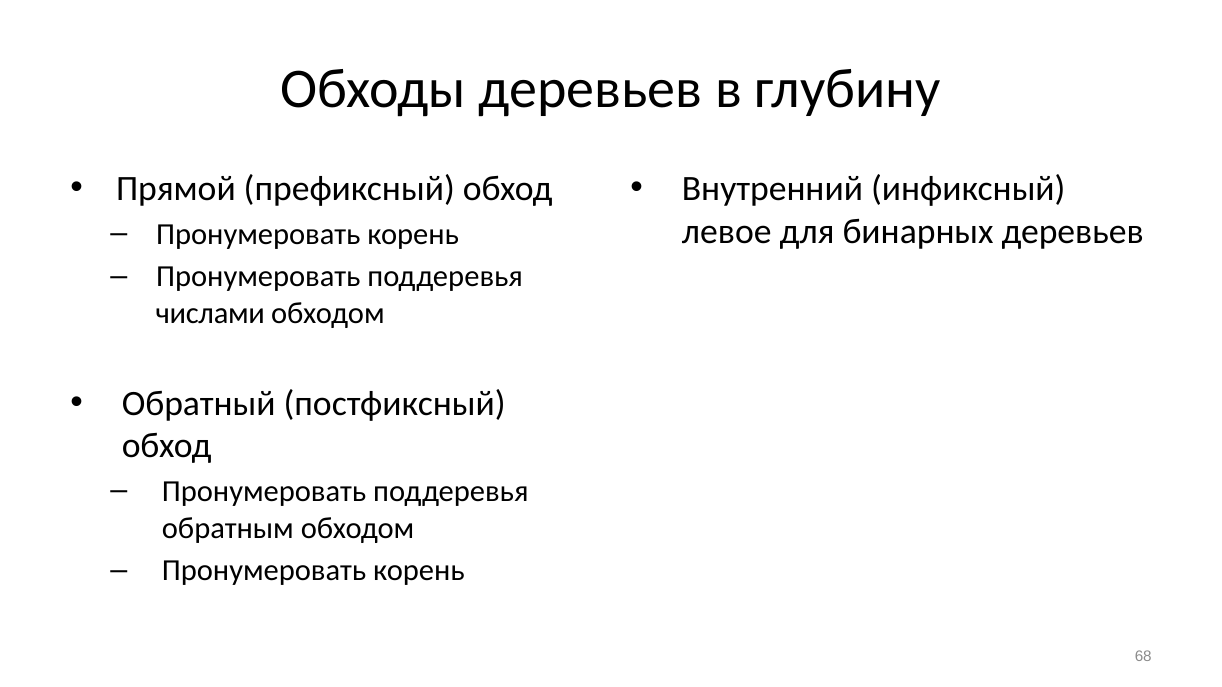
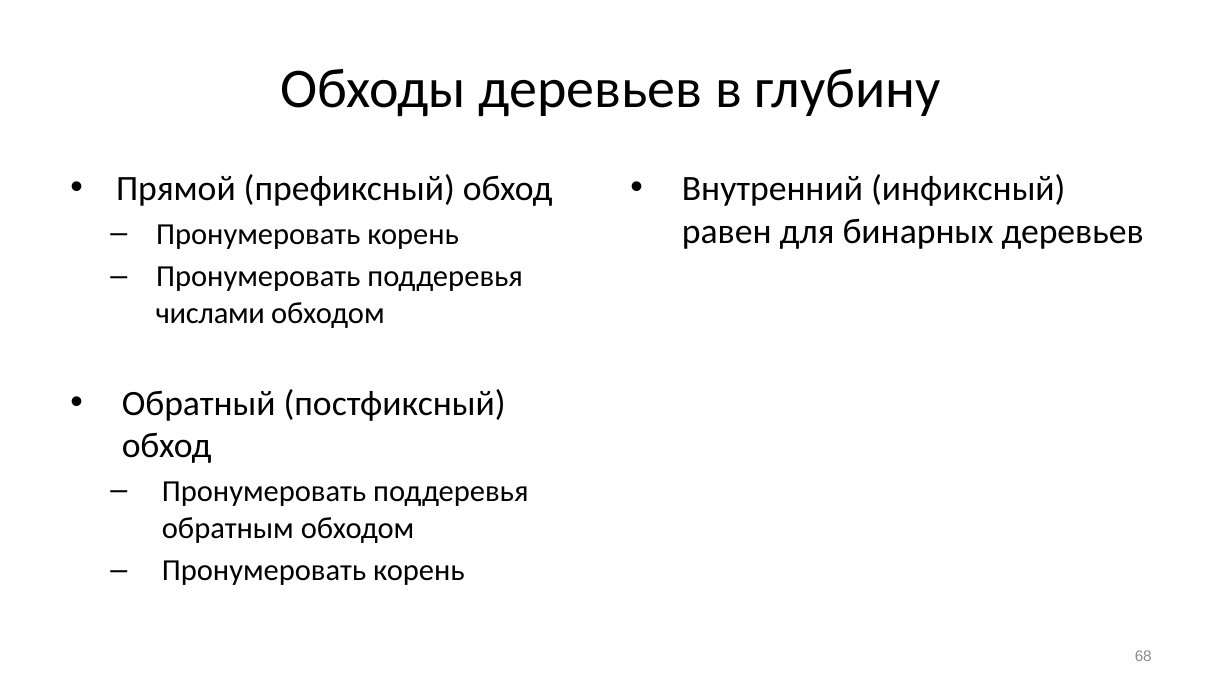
левое at (727, 231): левое -> равен
